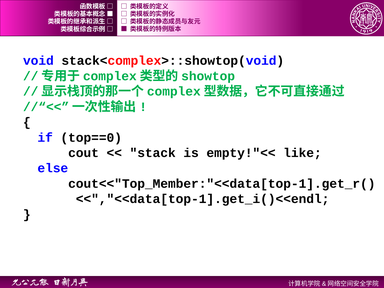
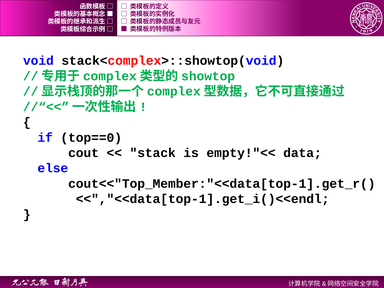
like: like -> data
